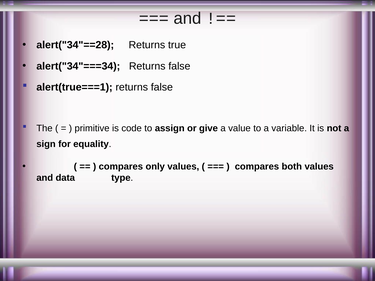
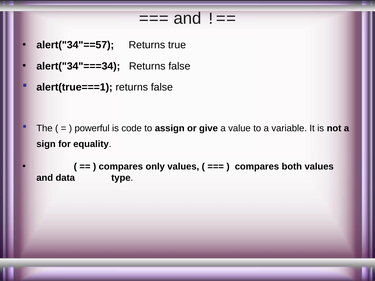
alert("34"==28: alert("34"==28 -> alert("34"==57
primitive: primitive -> powerful
